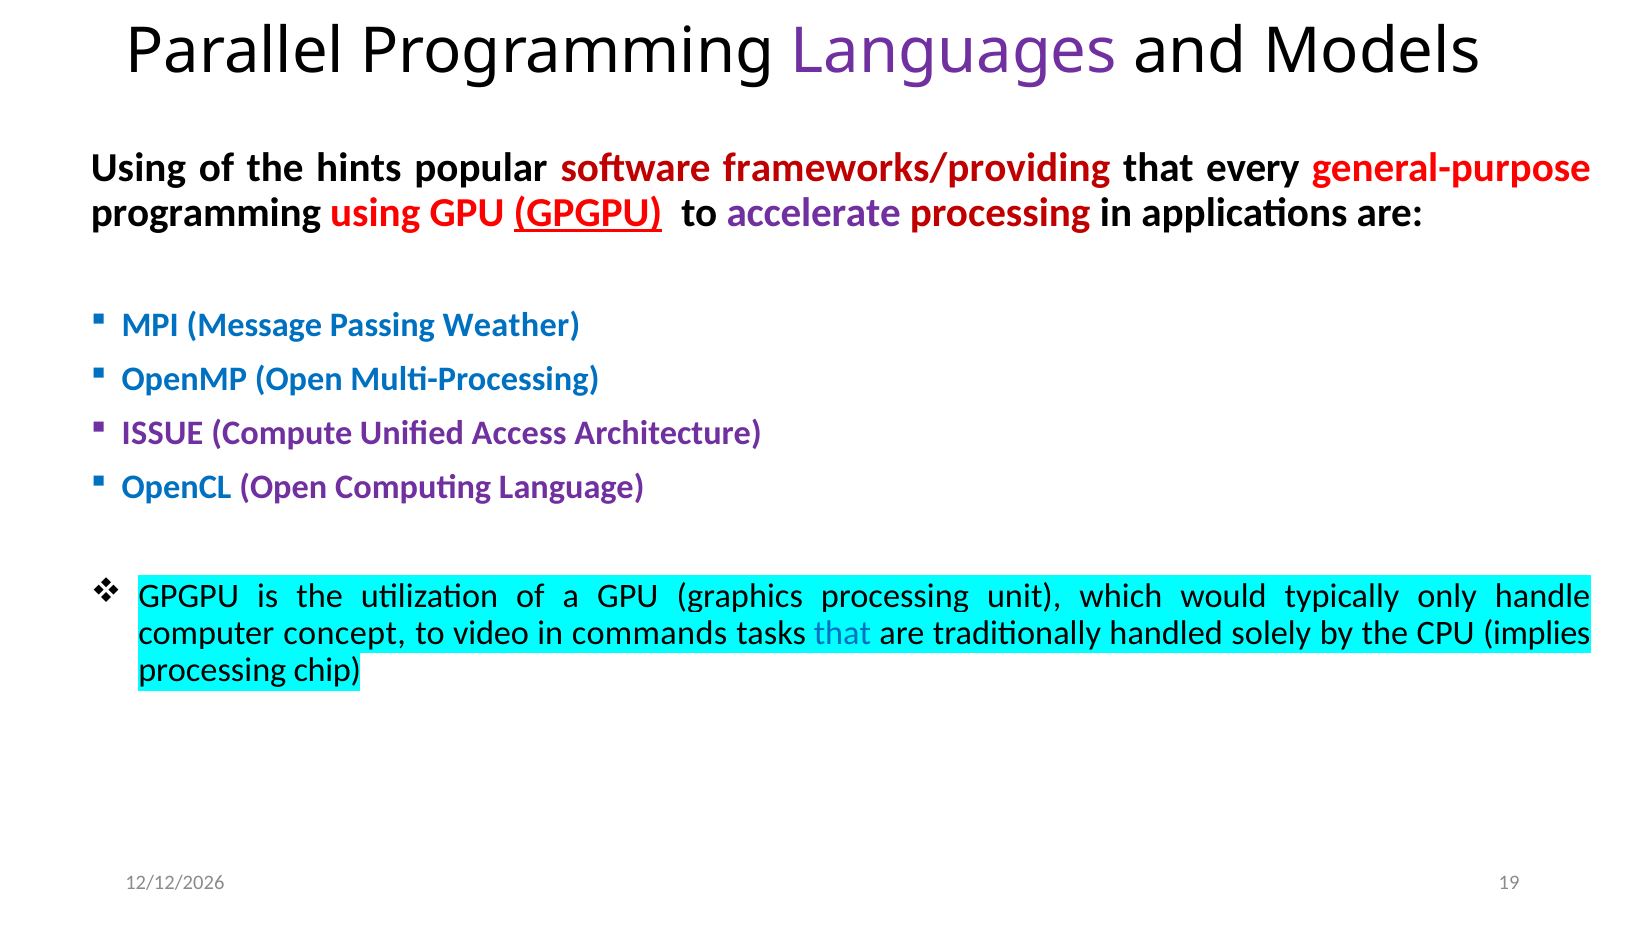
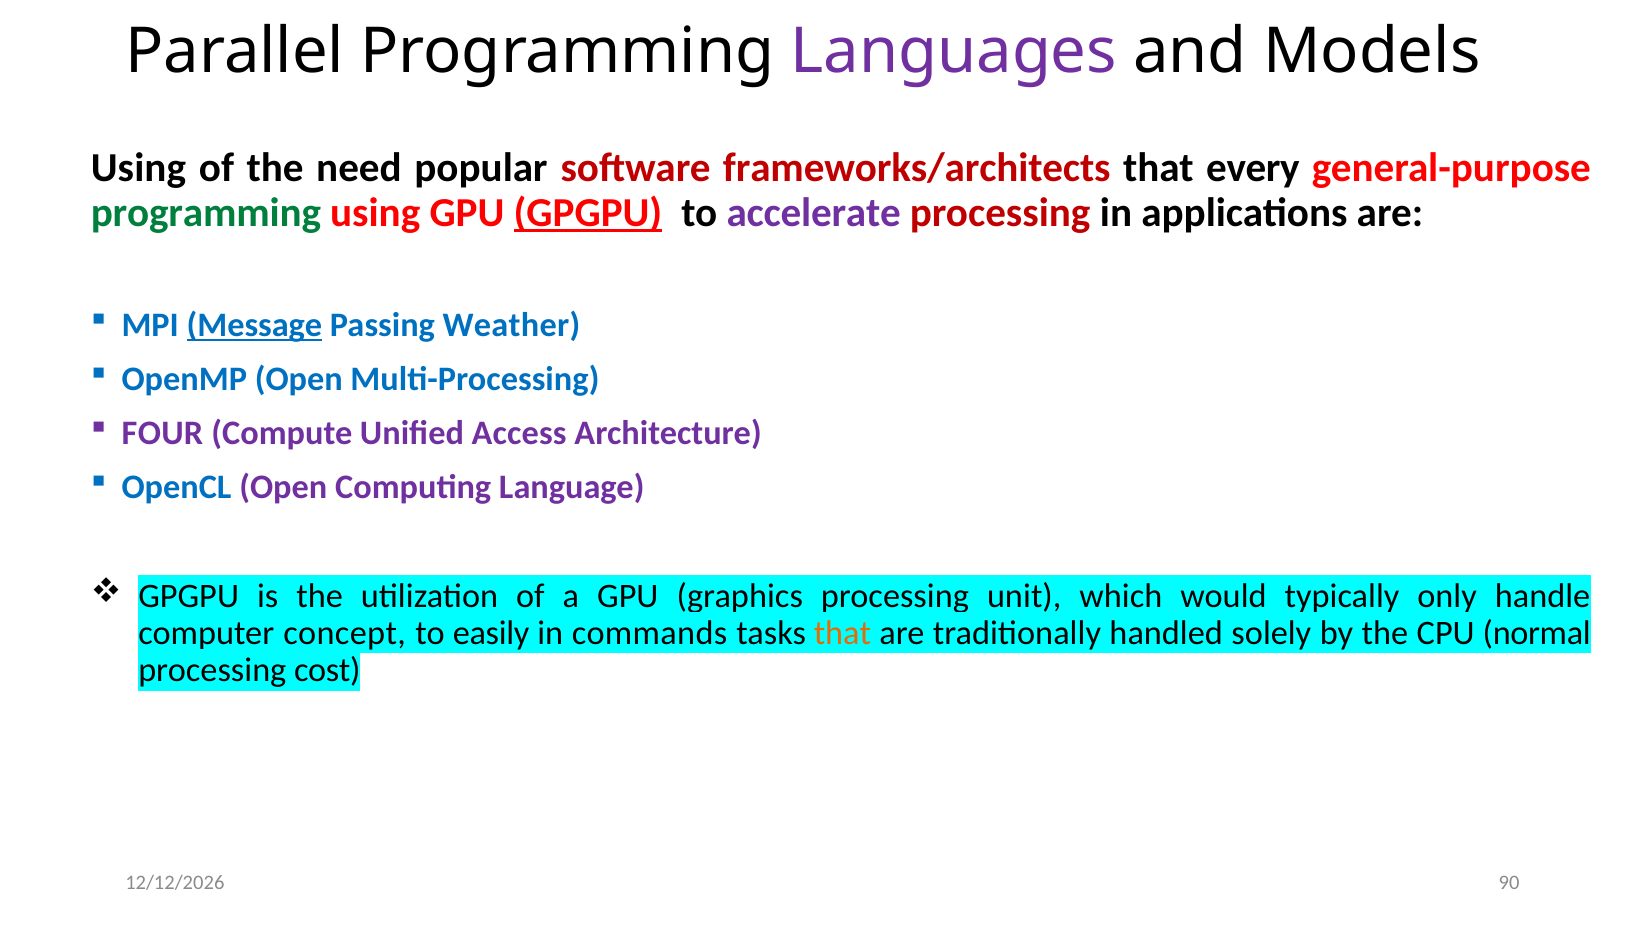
hints: hints -> need
frameworks/providing: frameworks/providing -> frameworks/architects
programming at (206, 213) colour: black -> green
Message underline: none -> present
ISSUE: ISSUE -> FOUR
video: video -> easily
that at (842, 633) colour: blue -> orange
implies: implies -> normal
chip: chip -> cost
19: 19 -> 90
